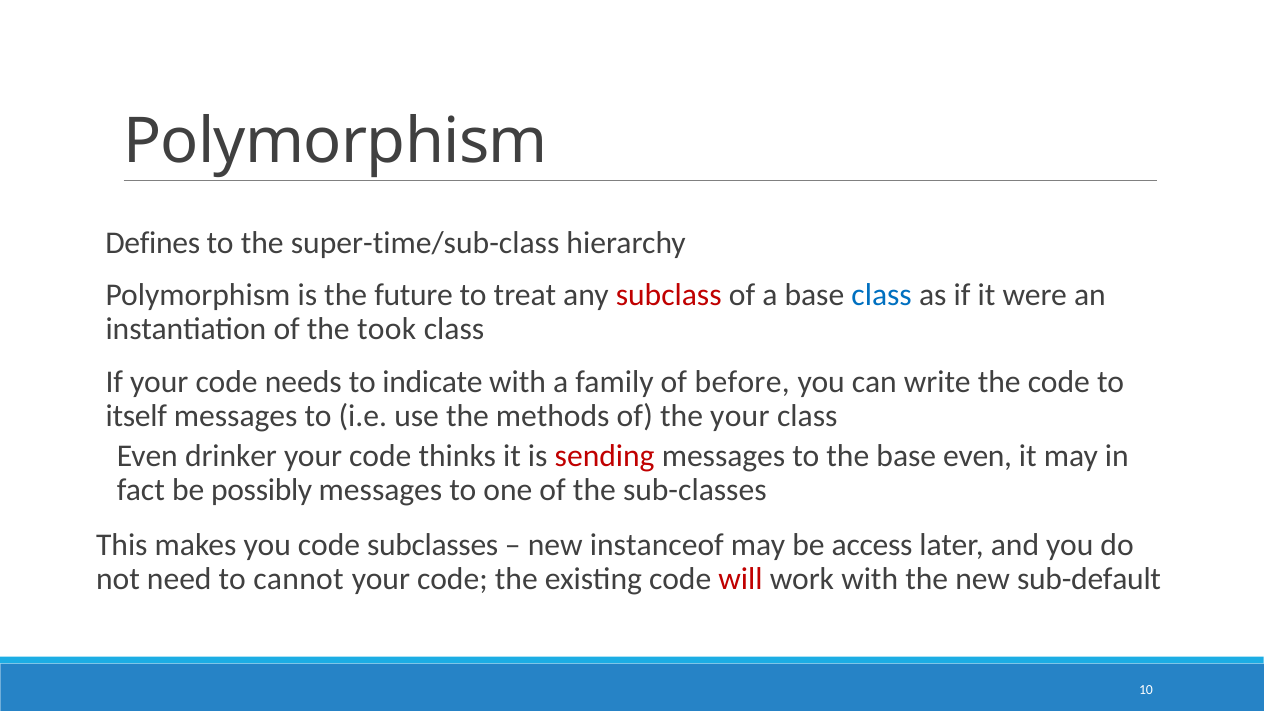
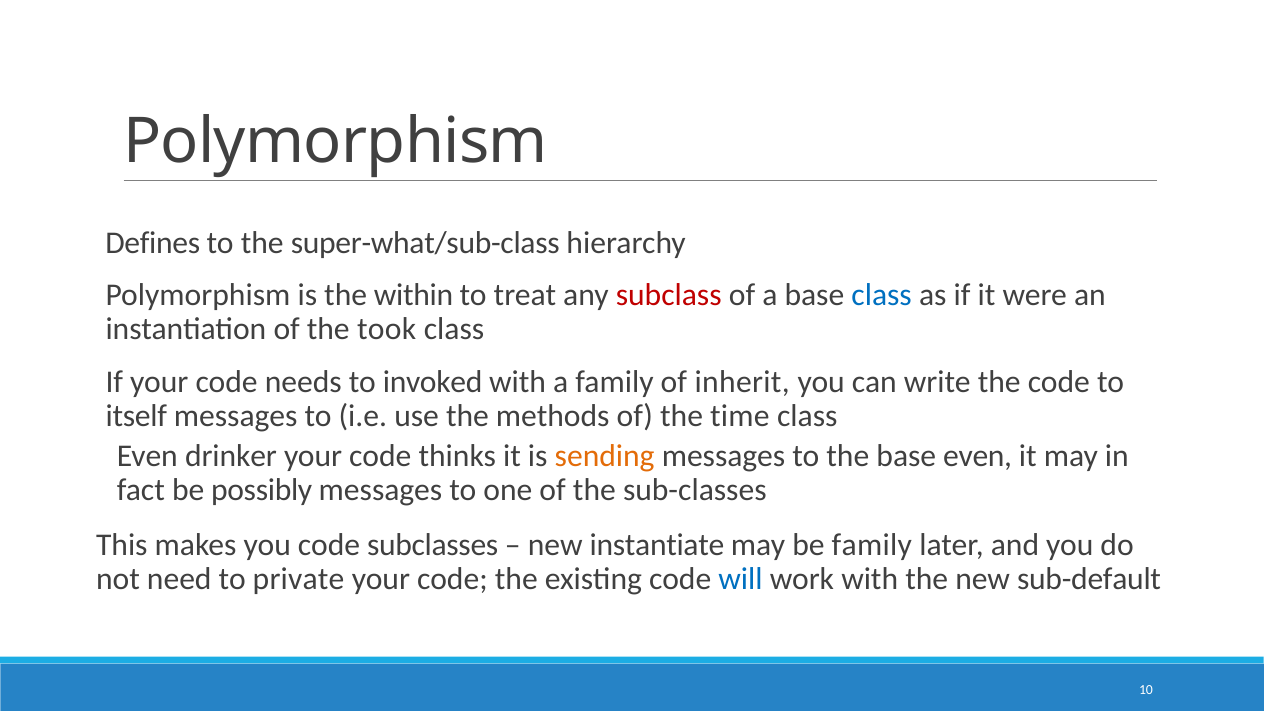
super-time/sub-class: super-time/sub-class -> super-what/sub-class
future: future -> within
indicate: indicate -> invoked
before: before -> inherit
the your: your -> time
sending colour: red -> orange
instanceof: instanceof -> instantiate
be access: access -> family
cannot: cannot -> private
will colour: red -> blue
